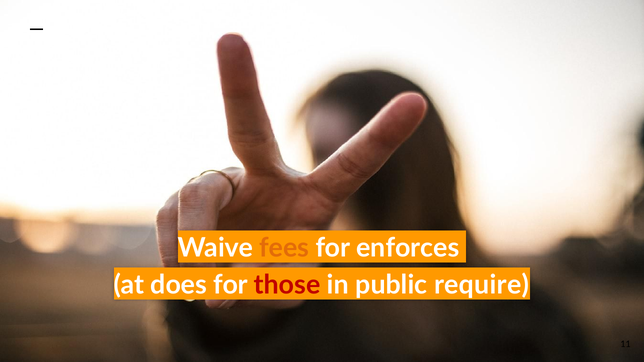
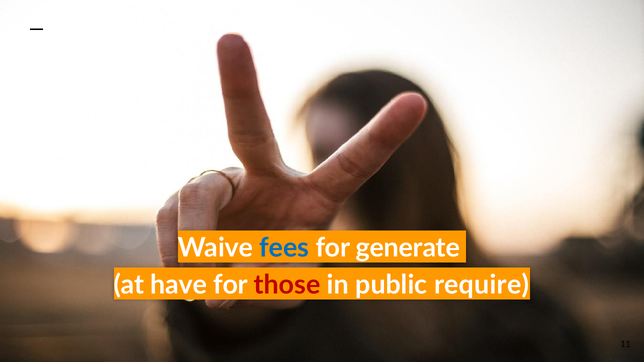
fees colour: orange -> blue
enforces: enforces -> generate
does: does -> have
